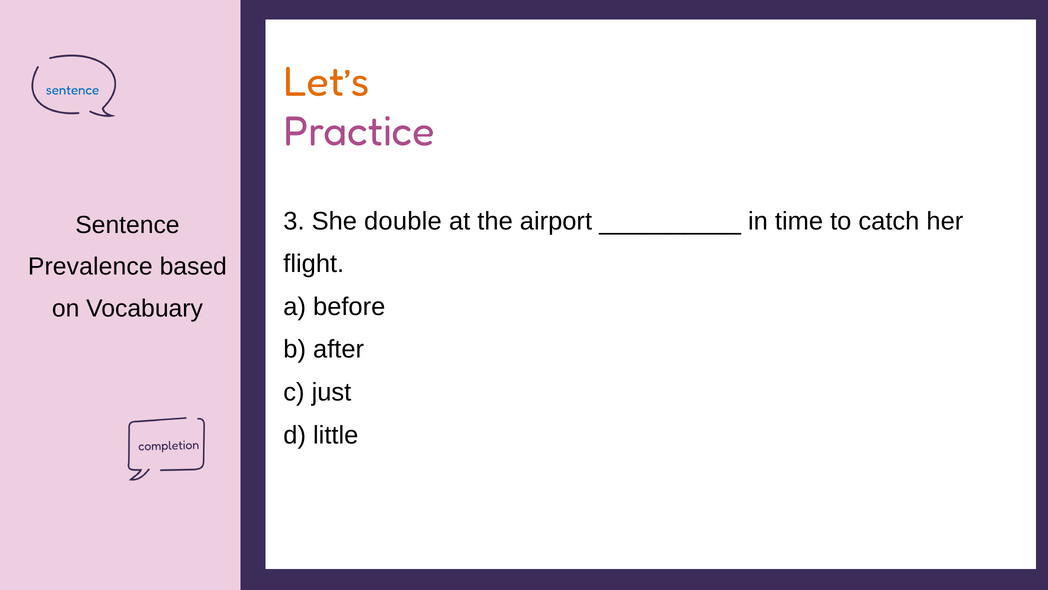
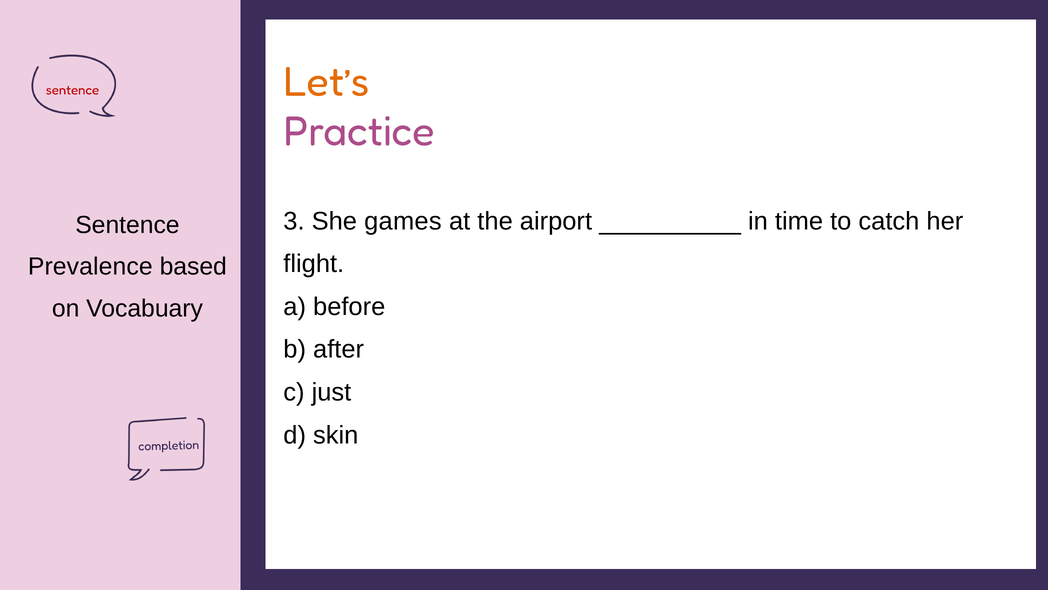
sentence at (72, 90) colour: blue -> red
double: double -> games
d little: little -> skin
